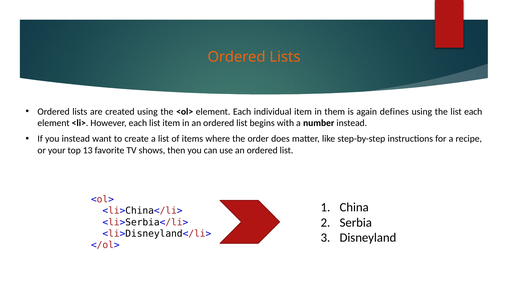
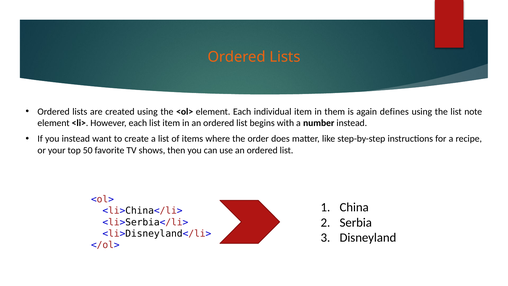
list each: each -> note
13: 13 -> 50
